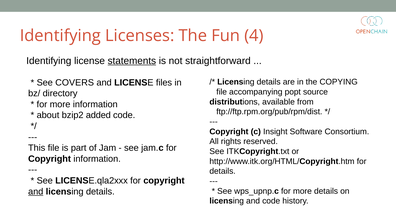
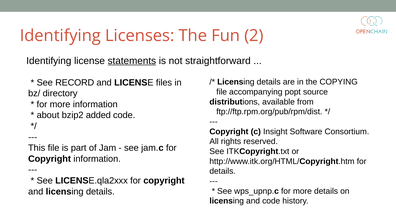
4: 4 -> 2
COVERS: COVERS -> RECORD
and at (36, 191) underline: present -> none
